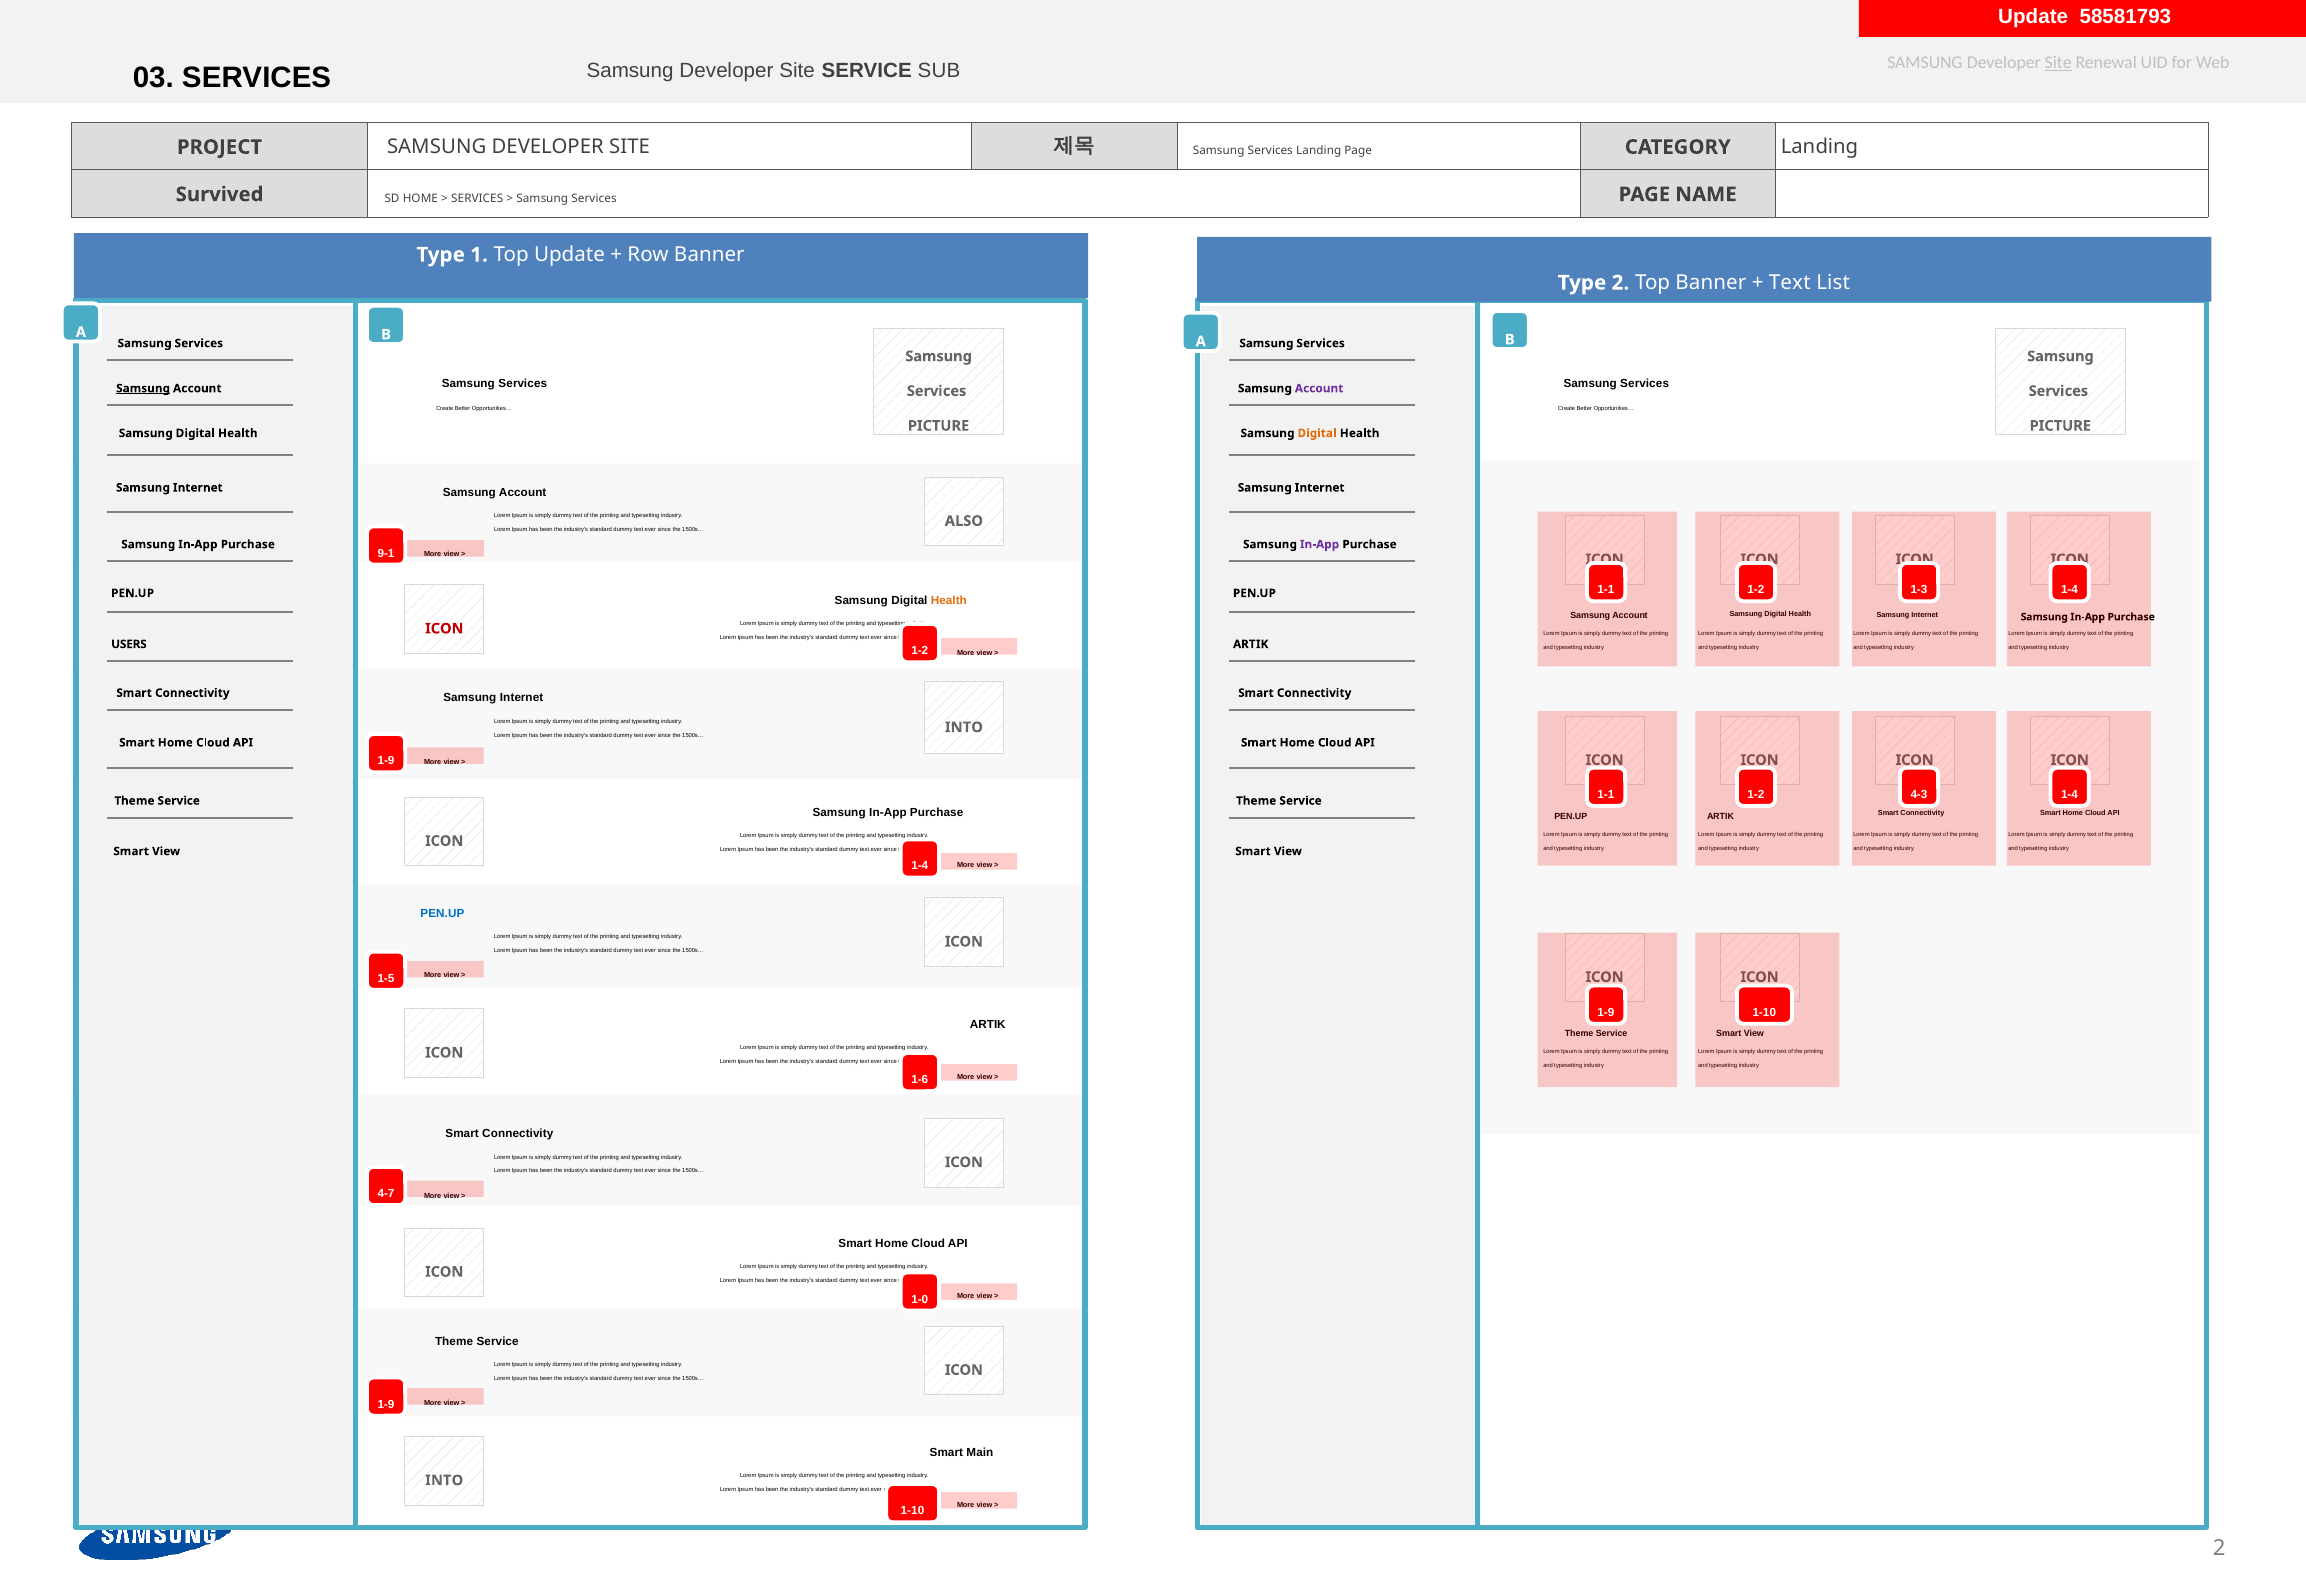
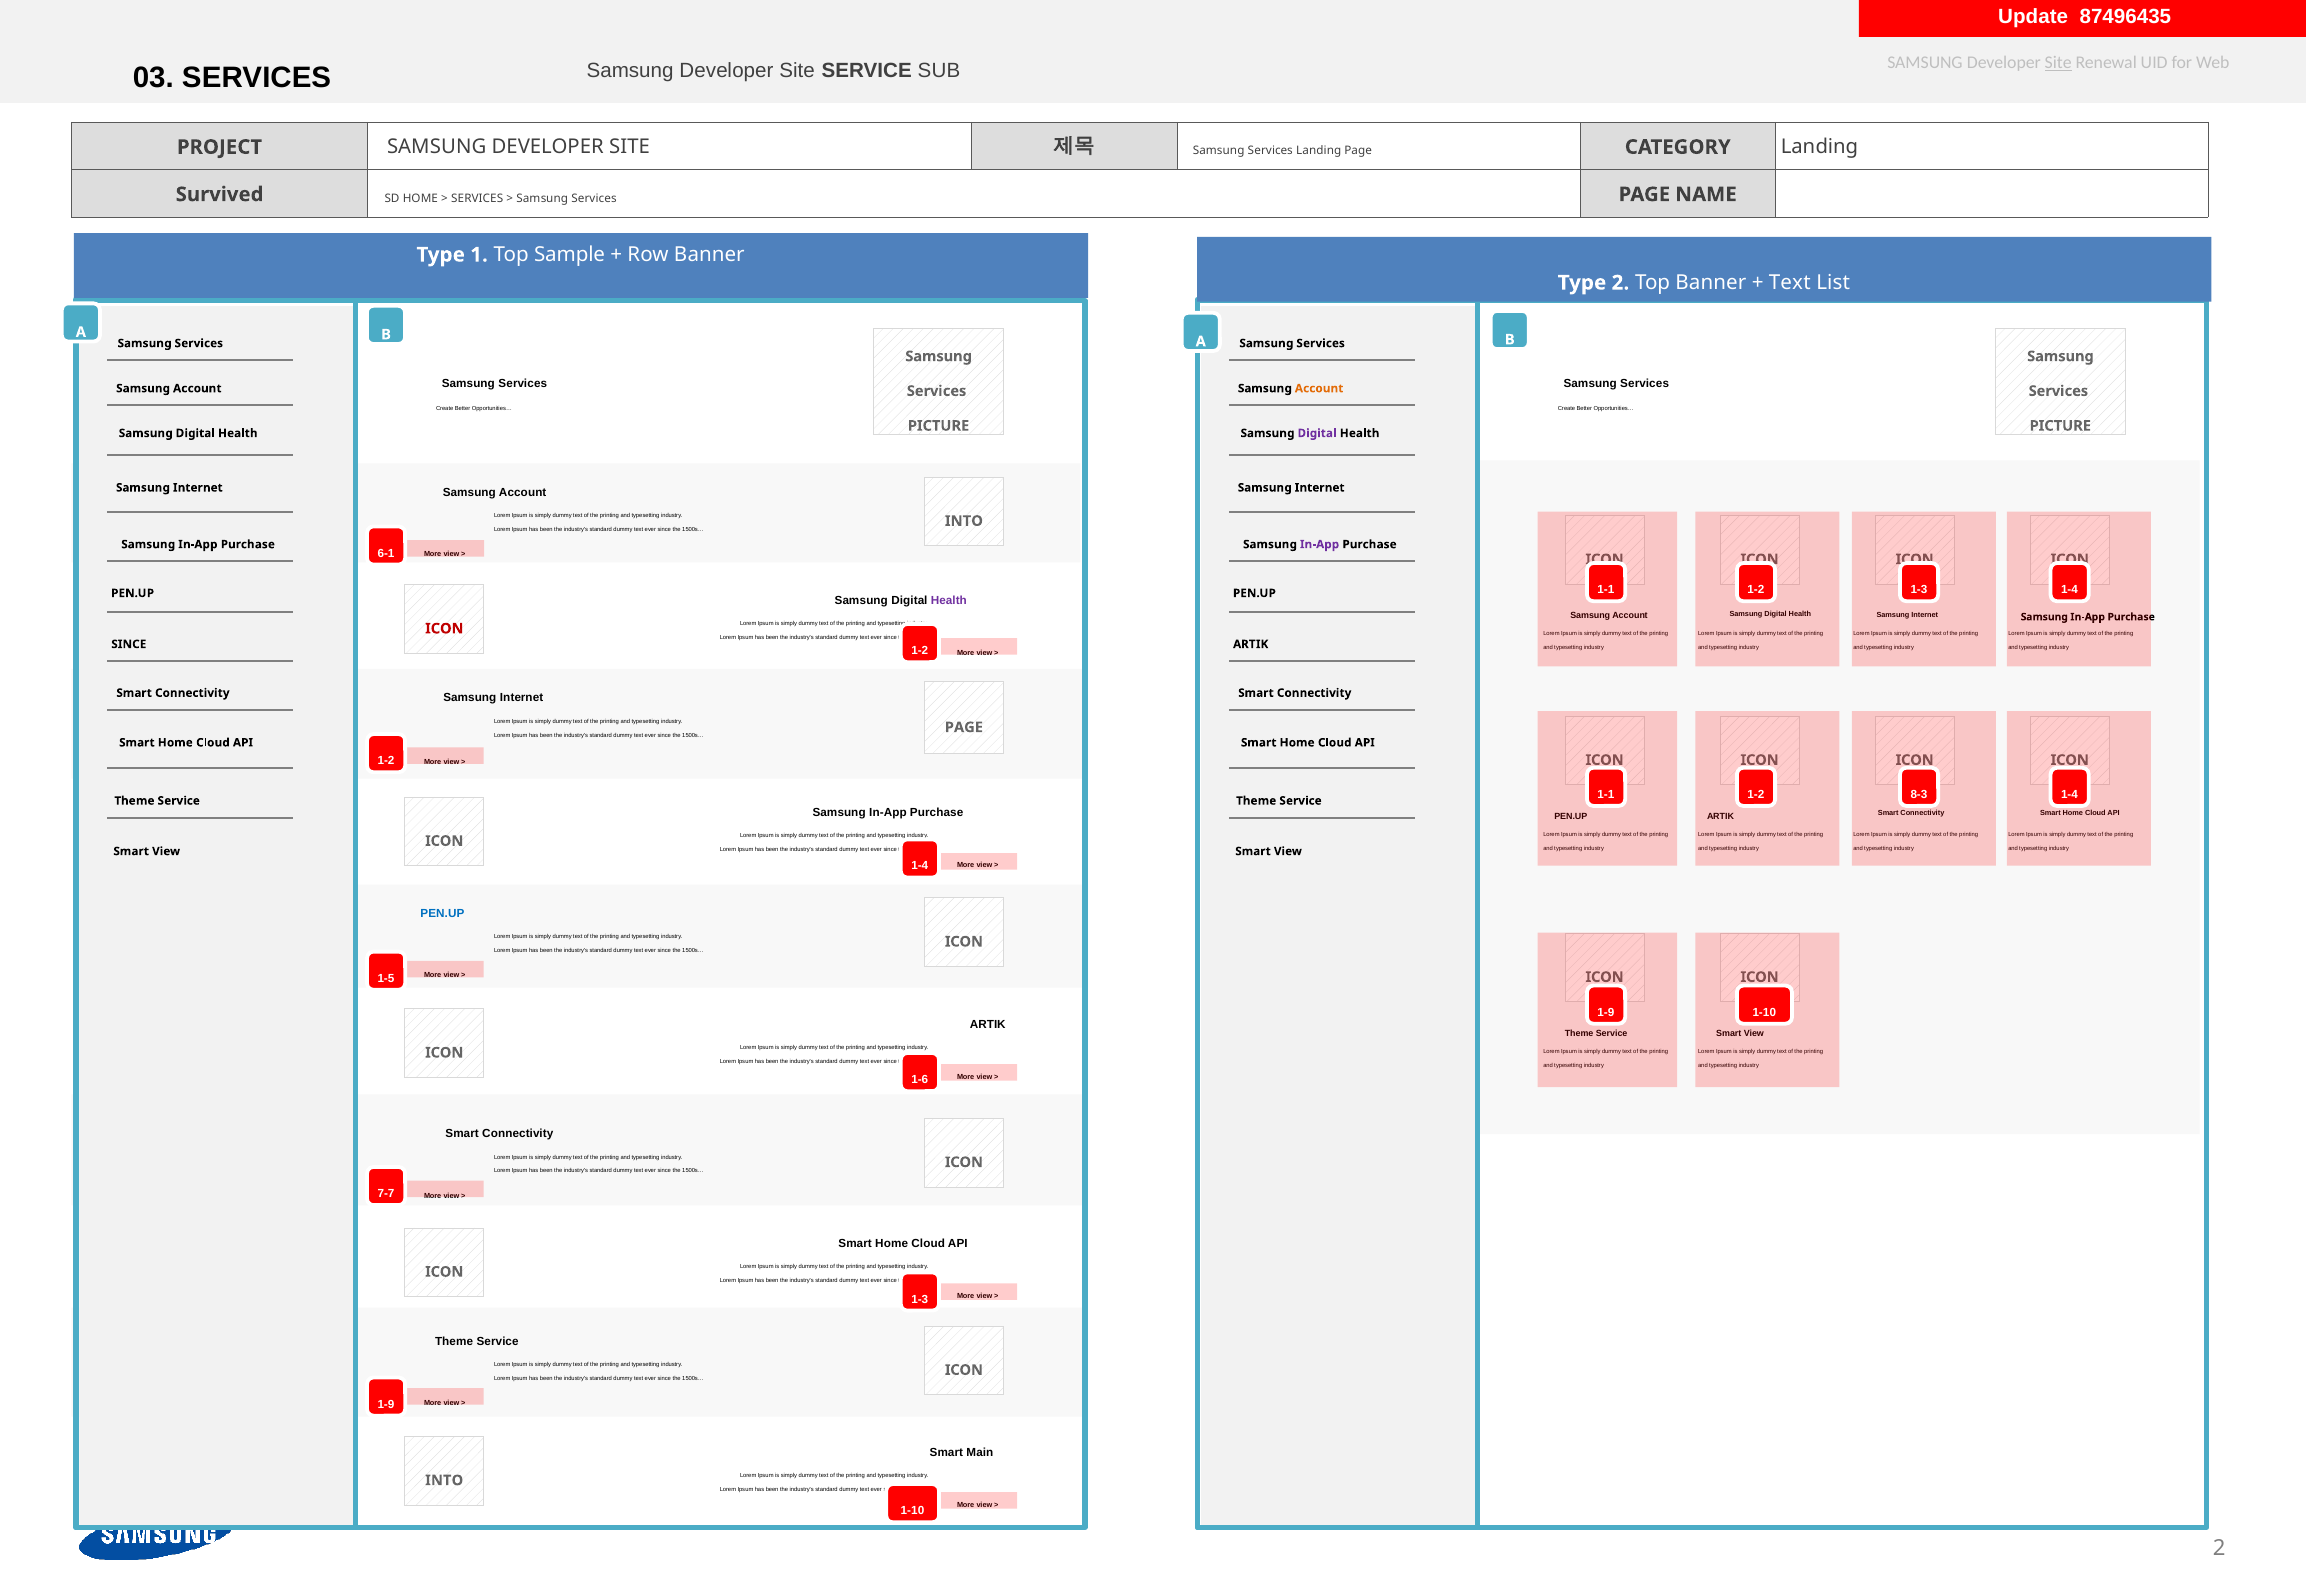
58581793: 58581793 -> 87496435
Top Update: Update -> Sample
Samsung at (143, 388) underline: present -> none
Account at (1319, 388) colour: purple -> orange
Digital at (1317, 433) colour: orange -> purple
ALSO at (964, 521): ALSO -> INTO
9-1: 9-1 -> 6-1
Health at (949, 600) colour: orange -> purple
USERS at (129, 644): USERS -> SINCE
INTO at (964, 727): INTO -> PAGE
1-9 at (386, 761): 1-9 -> 1-2
4-3: 4-3 -> 8-3
4-7: 4-7 -> 7-7
1-0 at (920, 1299): 1-0 -> 1-3
